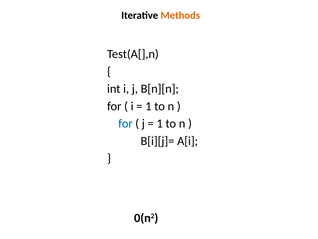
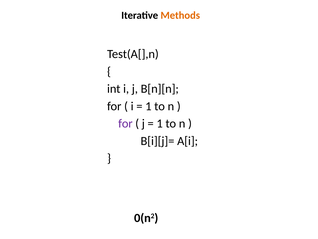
for at (125, 123) colour: blue -> purple
